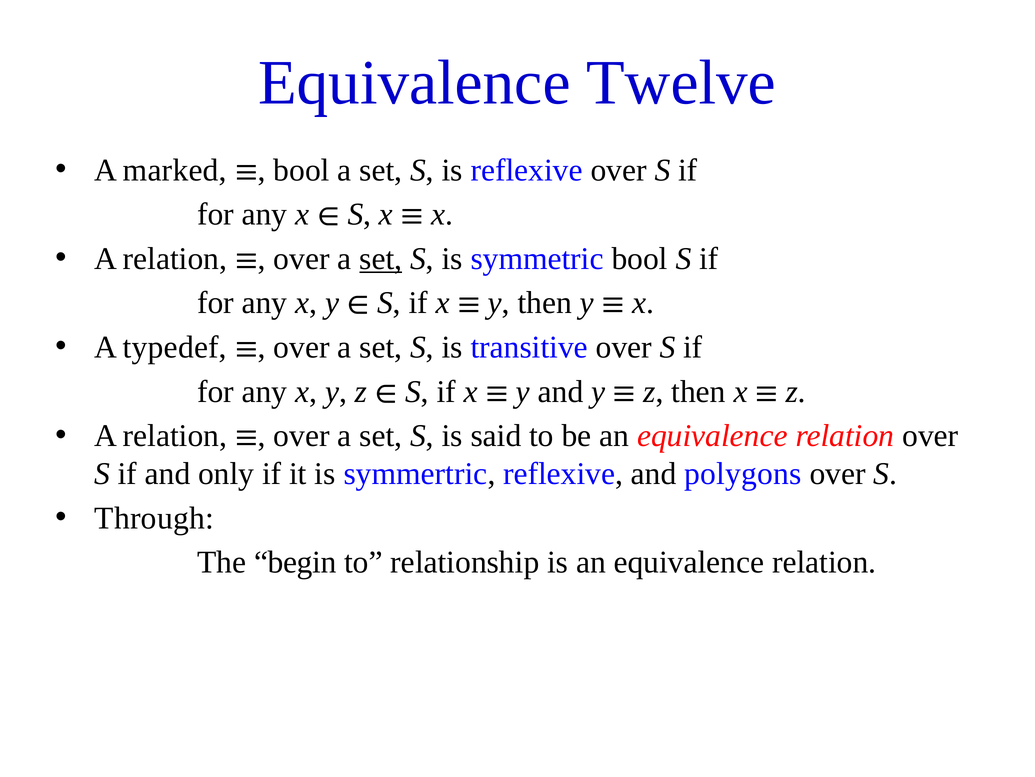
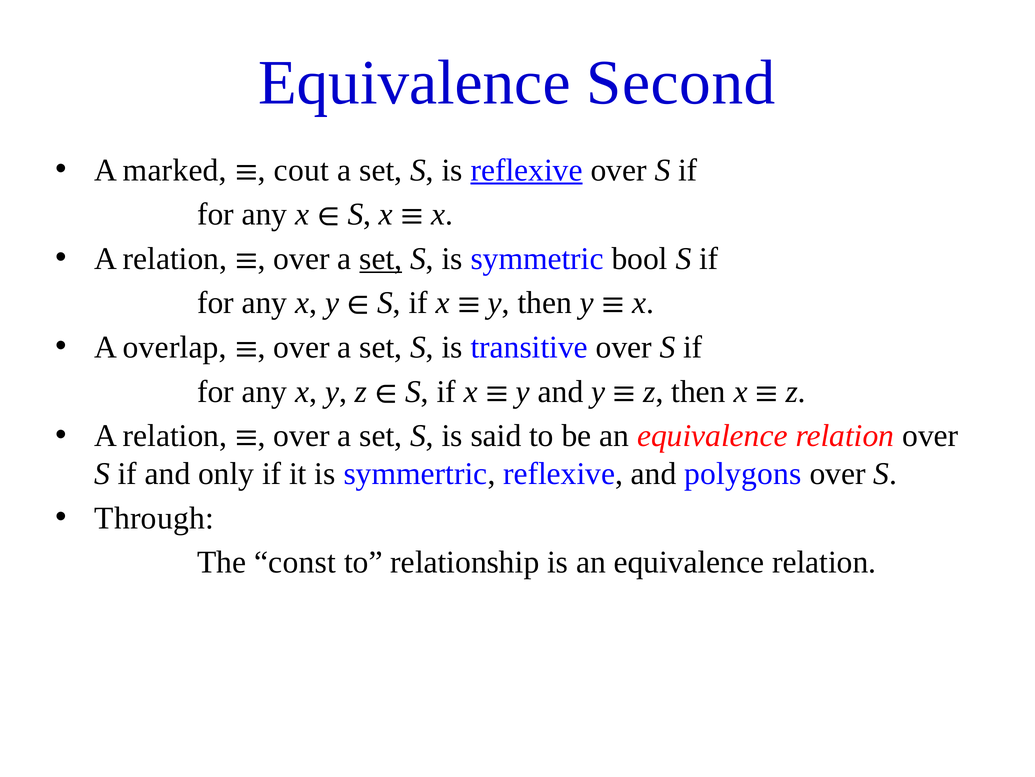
Twelve: Twelve -> Second
bool at (302, 170): bool -> cout
reflexive at (527, 170) underline: none -> present
typedef: typedef -> overlap
begin: begin -> const
